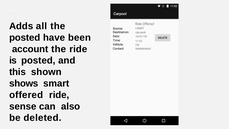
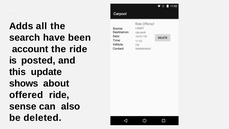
posted at (25, 38): posted -> search
shown: shown -> update
smart: smart -> about
